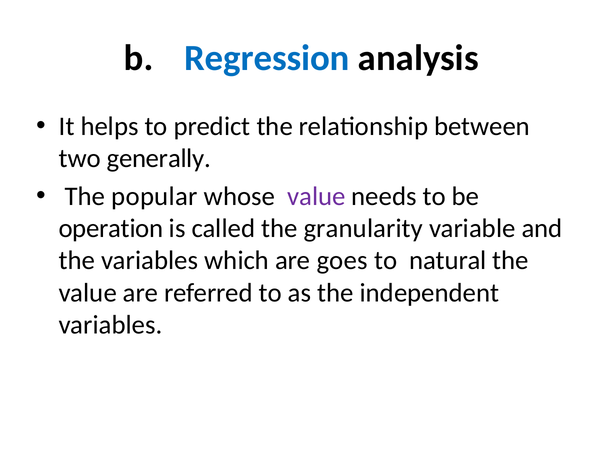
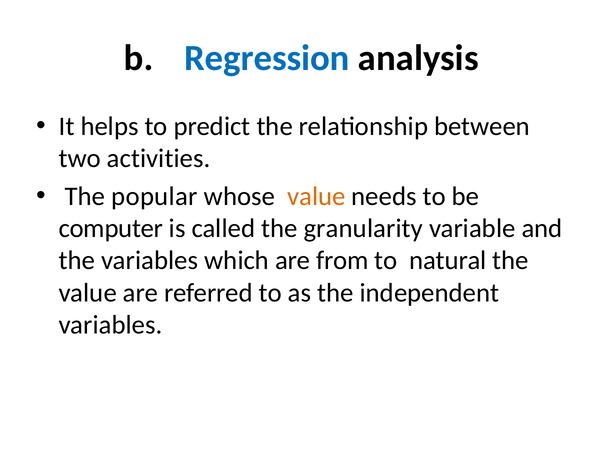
generally: generally -> activities
value at (316, 196) colour: purple -> orange
operation: operation -> computer
goes: goes -> from
